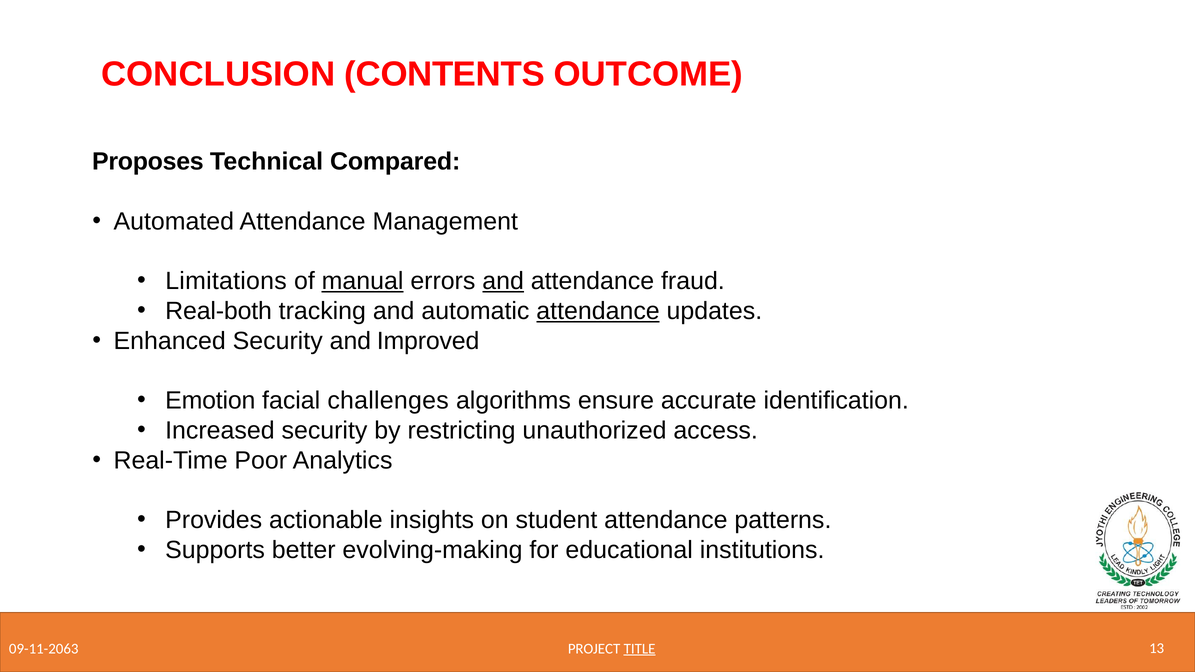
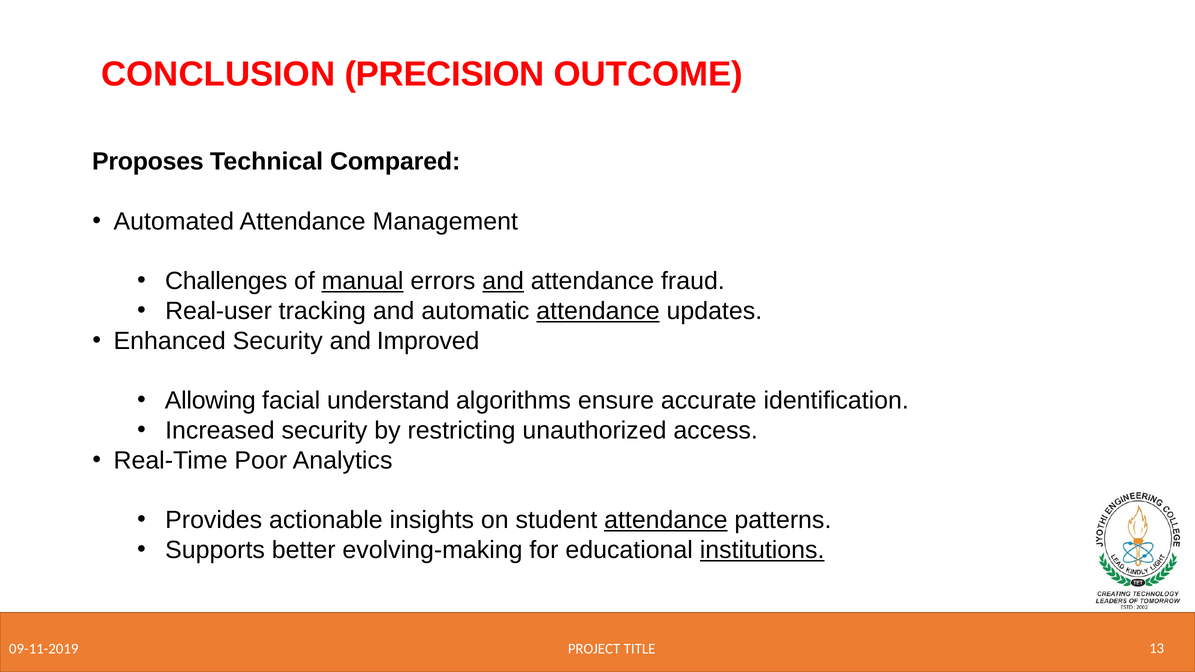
CONTENTS: CONTENTS -> PRECISION
Limitations: Limitations -> Challenges
Real-both: Real-both -> Real-user
Emotion: Emotion -> Allowing
challenges: challenges -> understand
attendance at (666, 520) underline: none -> present
institutions underline: none -> present
TITLE underline: present -> none
09-11-2063: 09-11-2063 -> 09-11-2019
